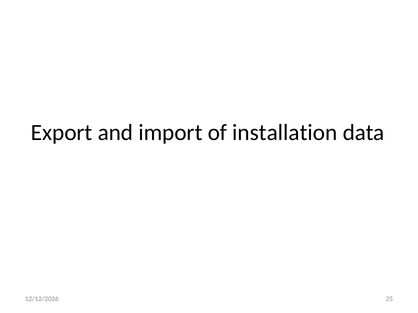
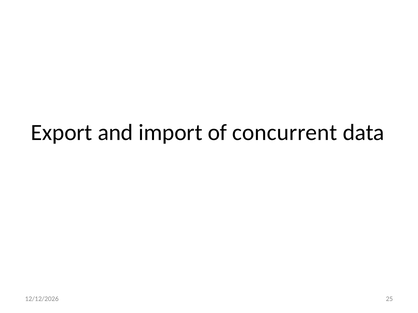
installation: installation -> concurrent
